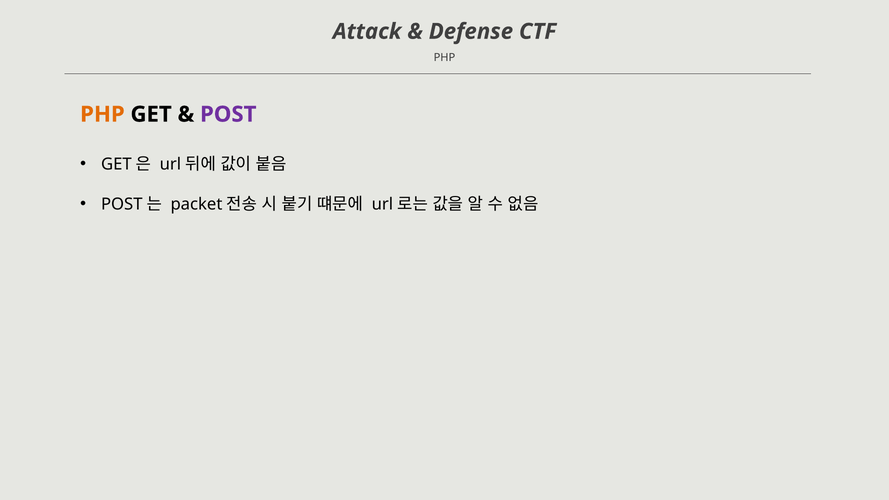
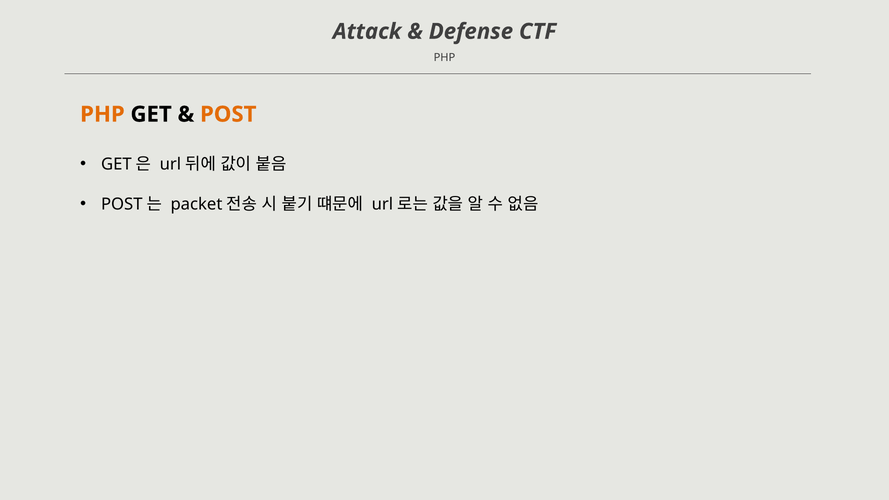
POST colour: purple -> orange
